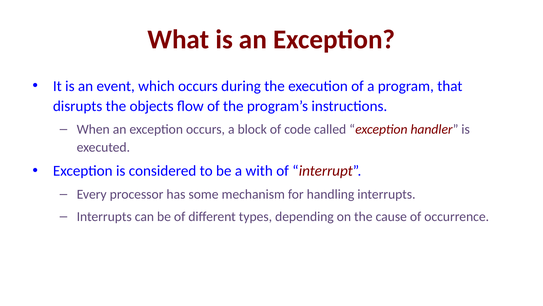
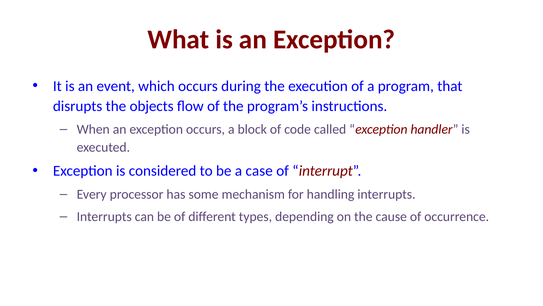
with: with -> case
